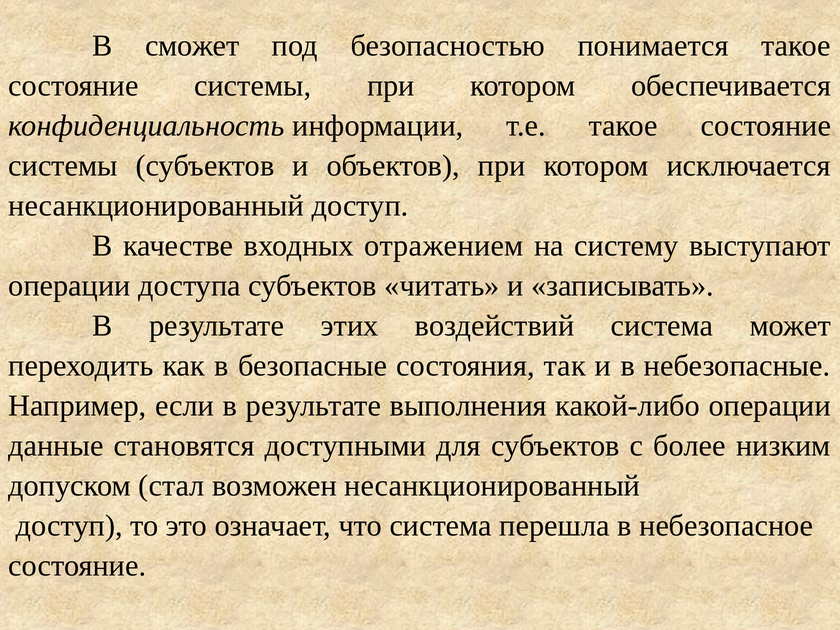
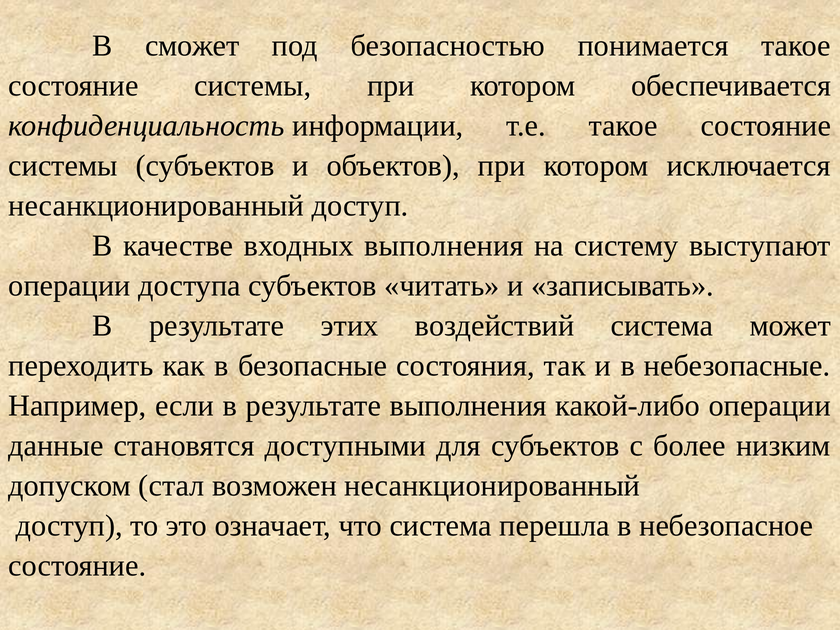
входных отражением: отражением -> выполнения
